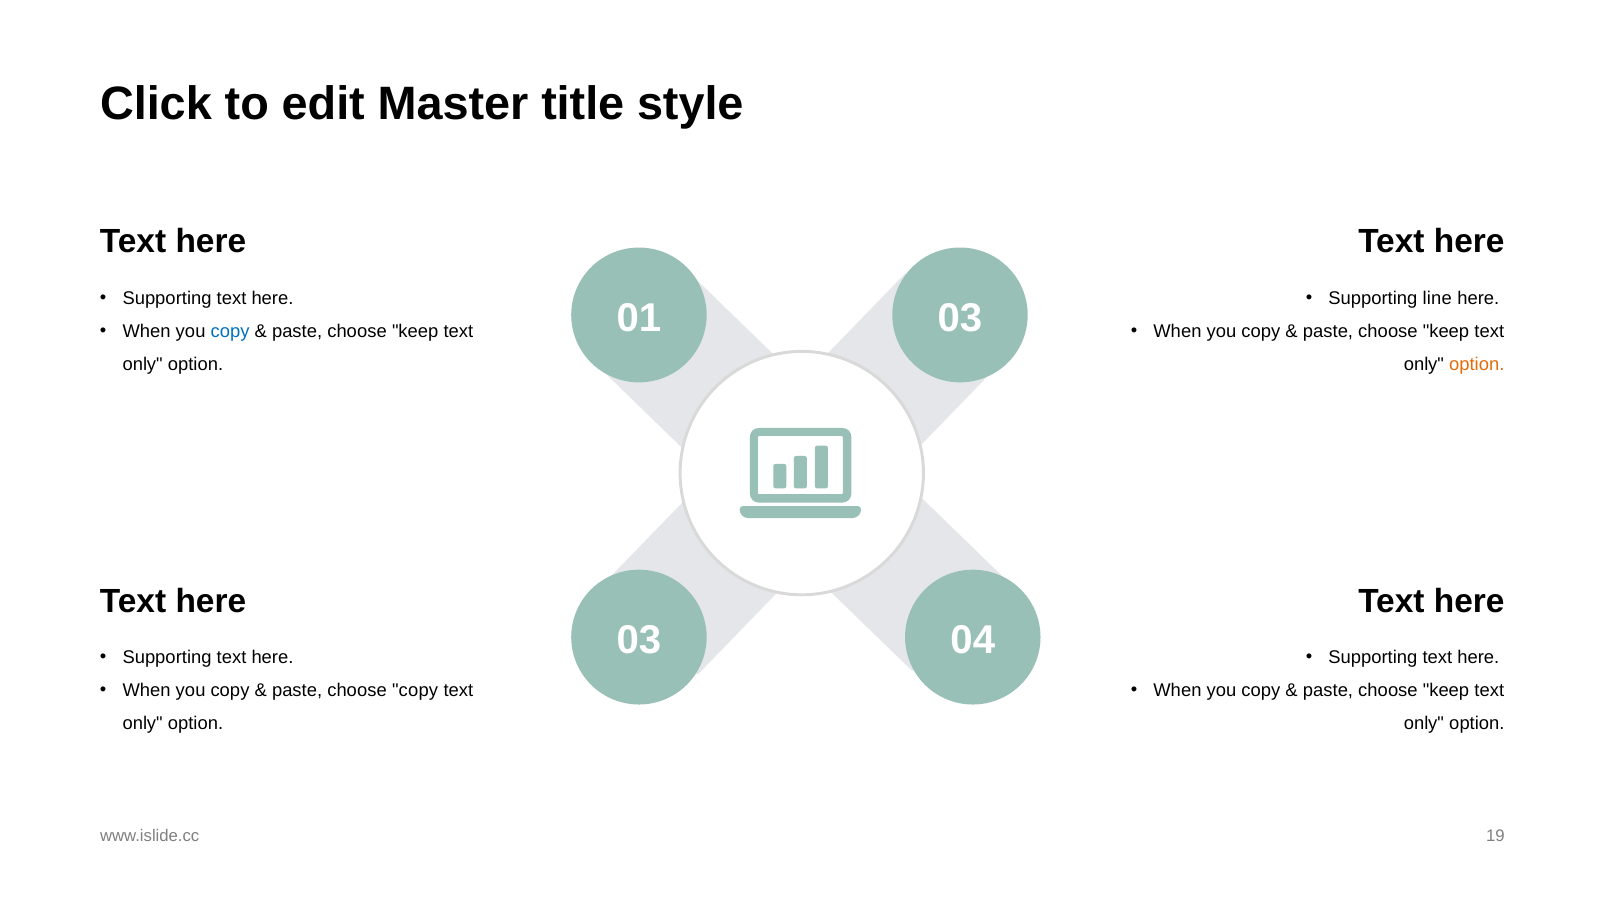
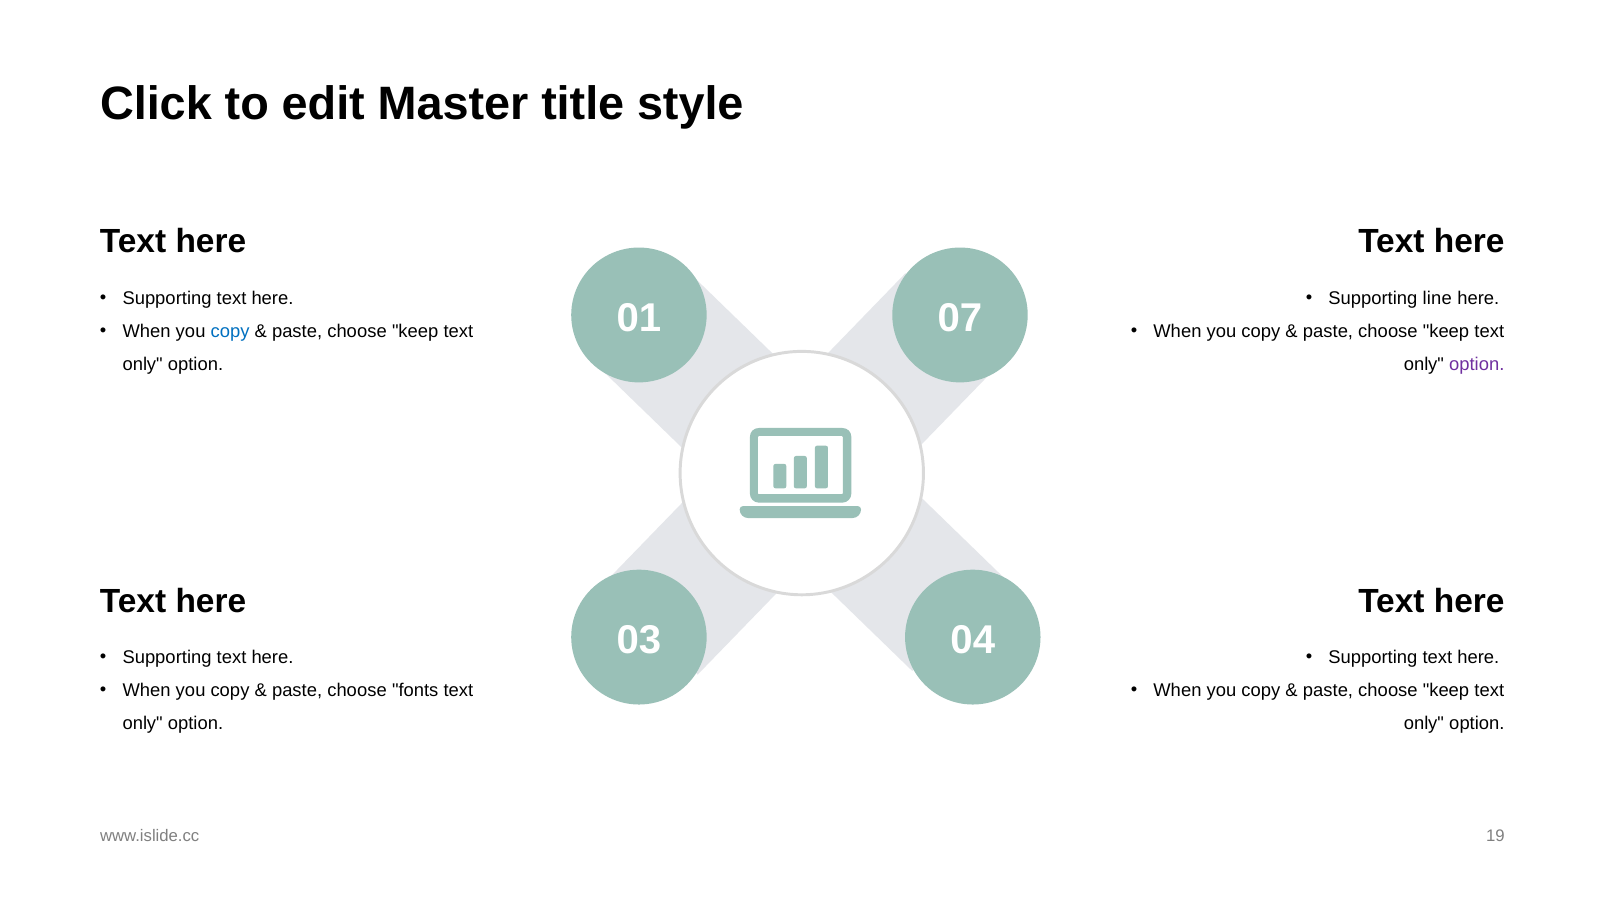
01 03: 03 -> 07
option at (1477, 364) colour: orange -> purple
choose copy: copy -> fonts
